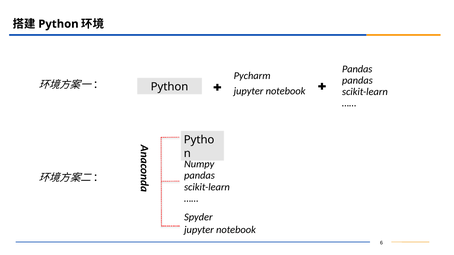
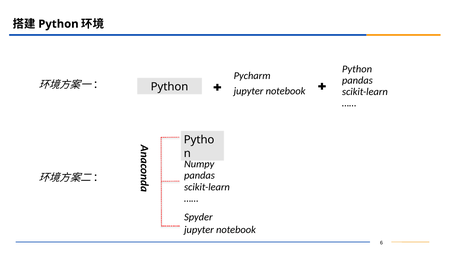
Pandas at (357, 69): Pandas -> Python
